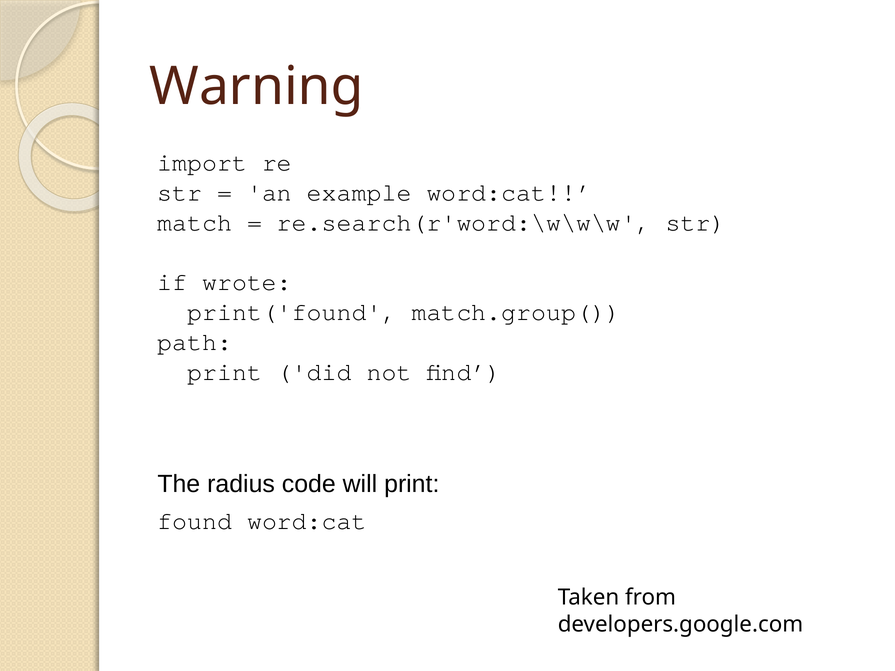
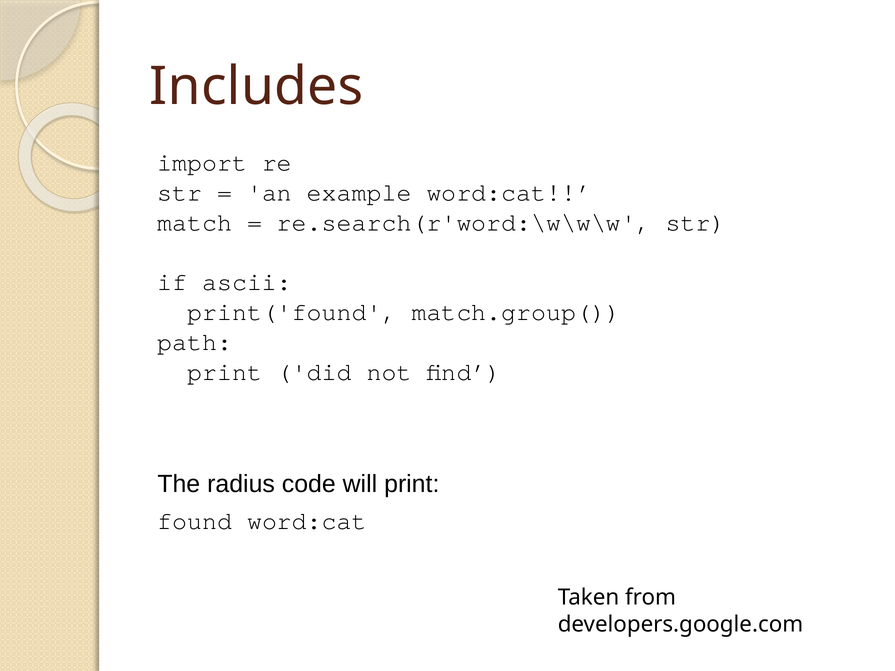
Warning: Warning -> Includes
wrote: wrote -> ascii
